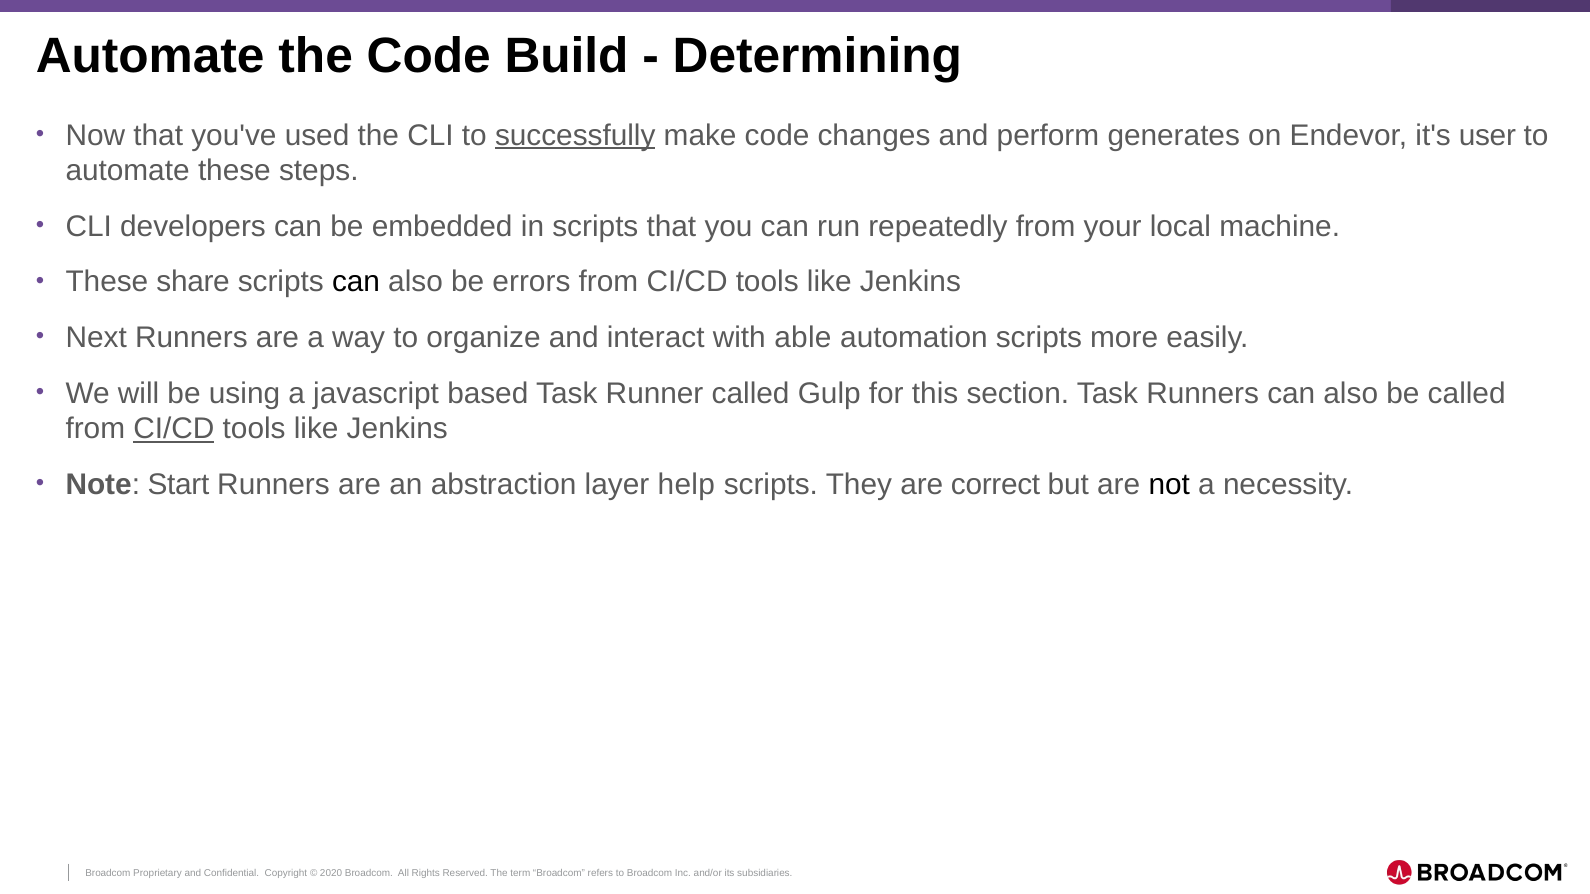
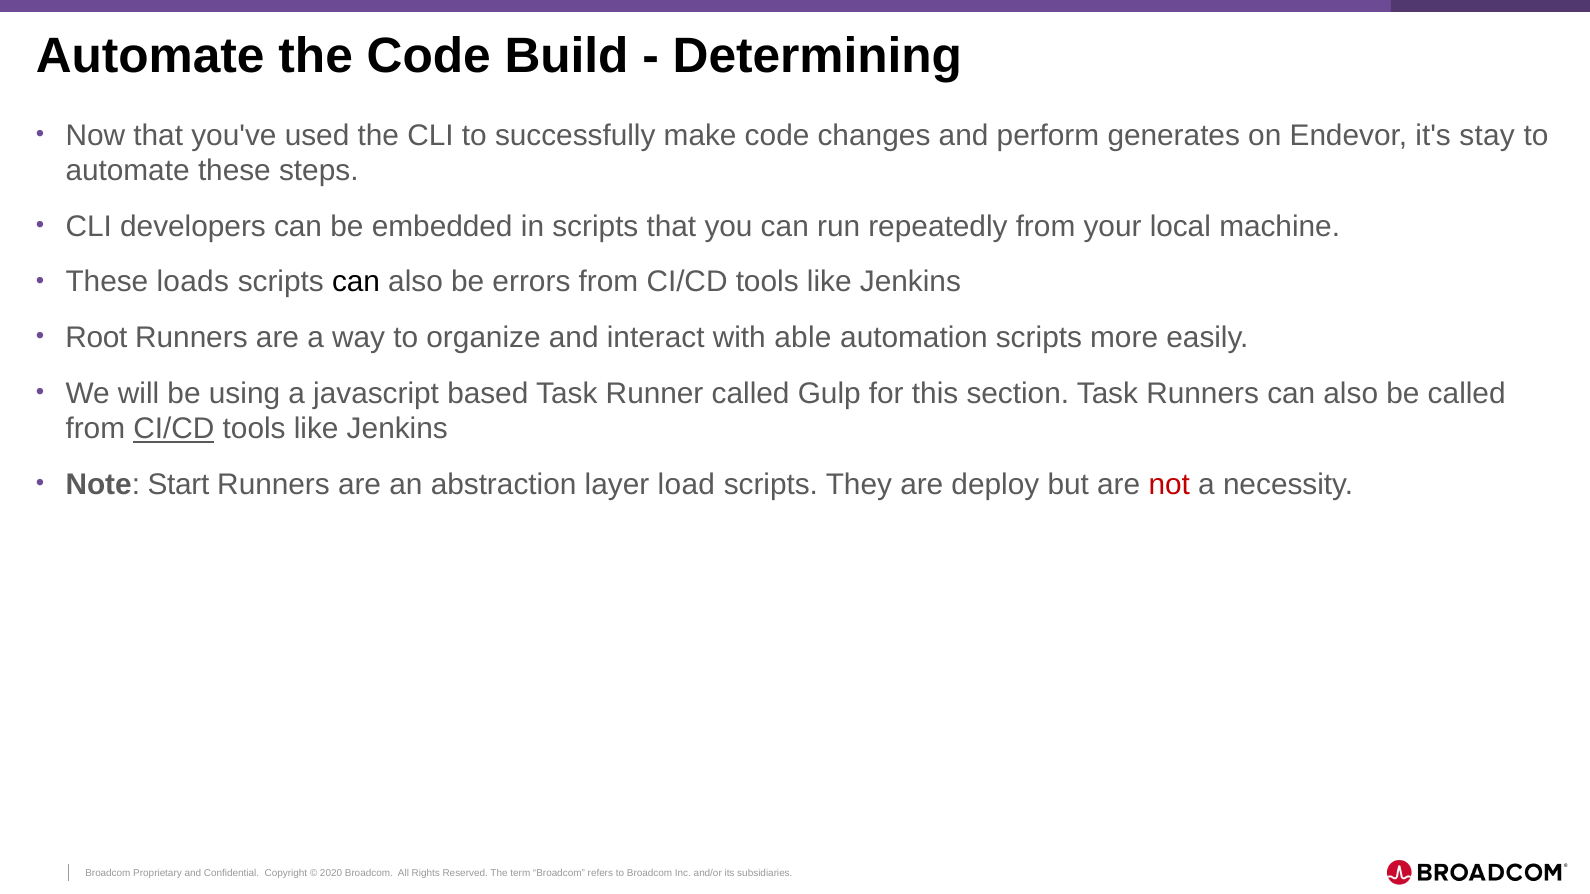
successfully underline: present -> none
user: user -> stay
share: share -> loads
Next: Next -> Root
help: help -> load
correct: correct -> deploy
not colour: black -> red
